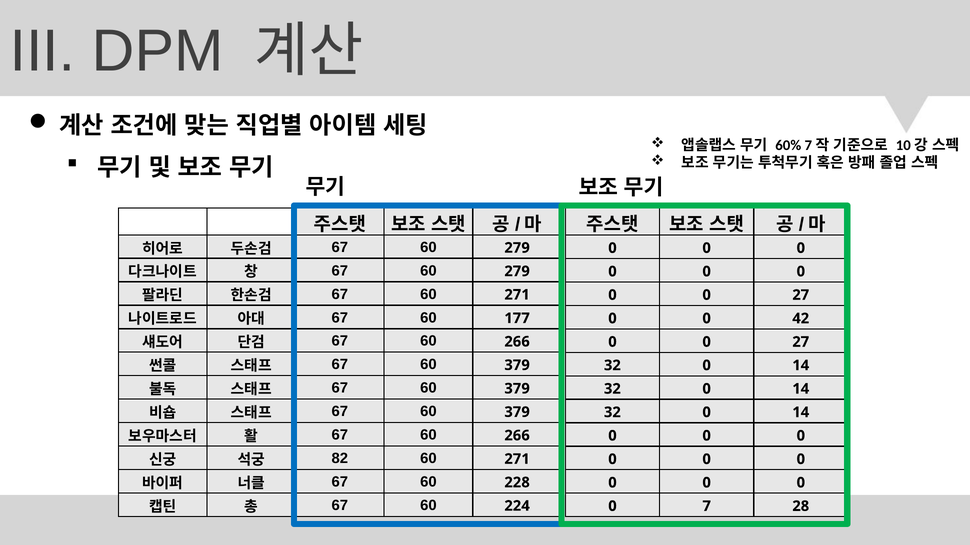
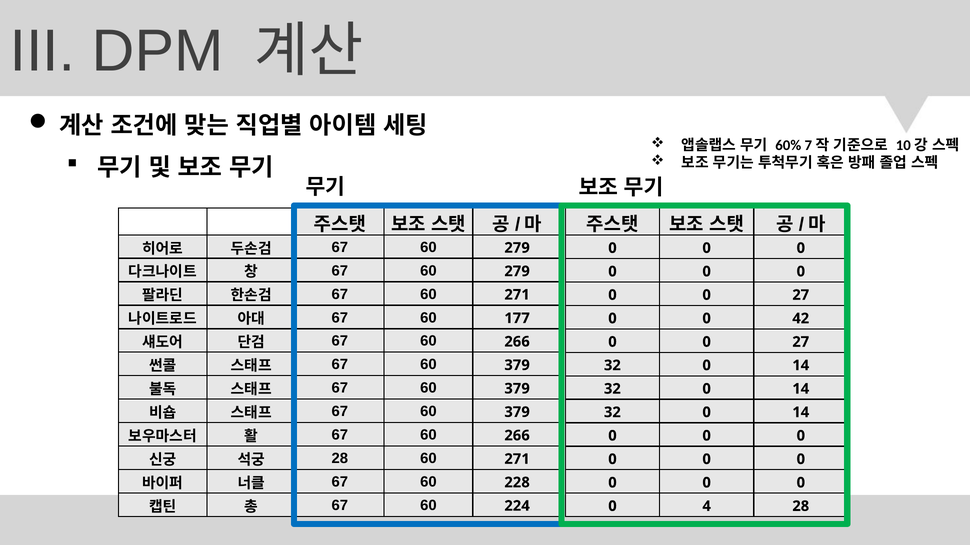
82 at (340, 459): 82 -> 28
7: 7 -> 4
